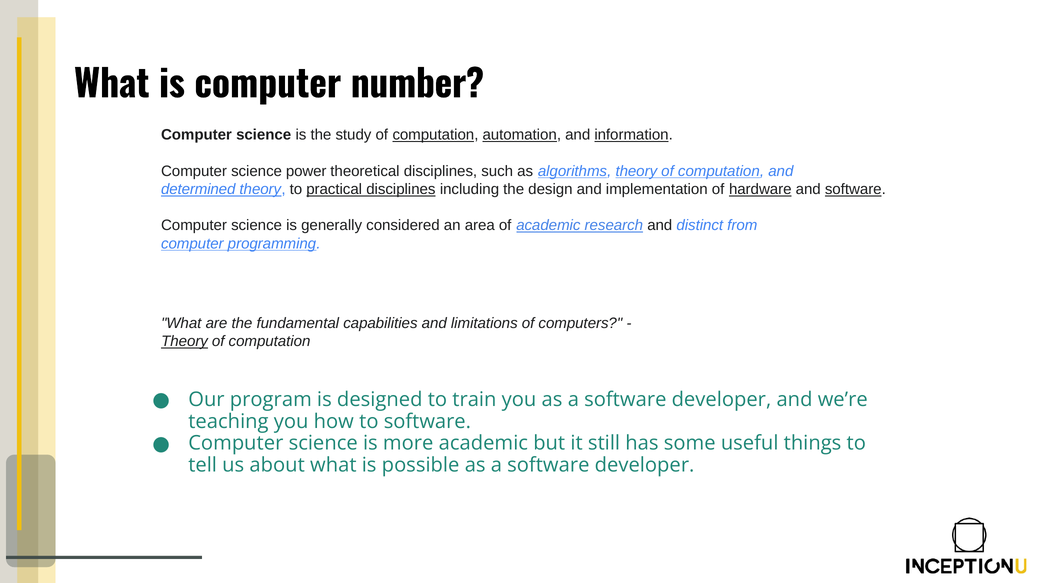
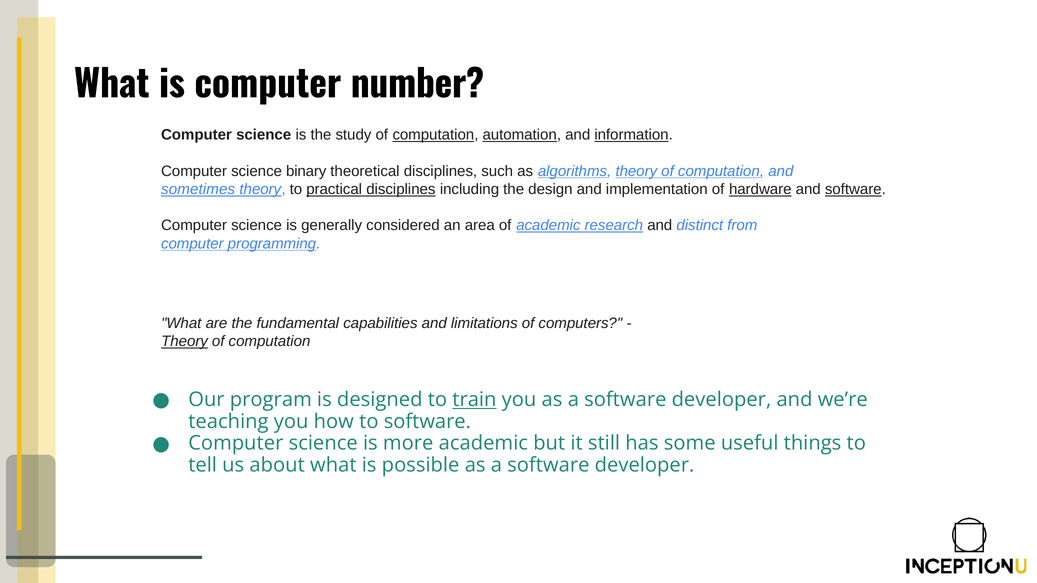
power: power -> binary
determined: determined -> sometimes
train underline: none -> present
